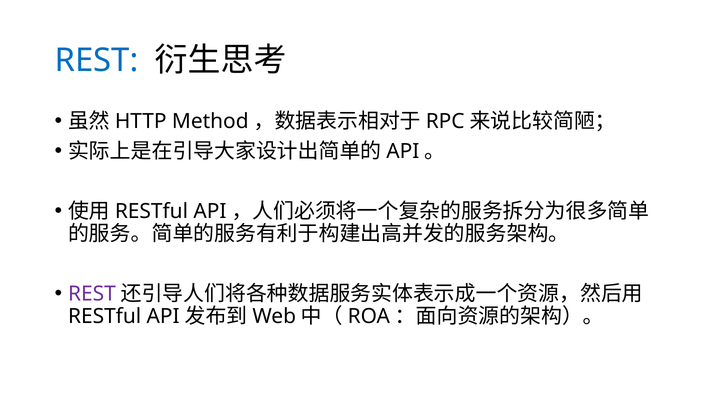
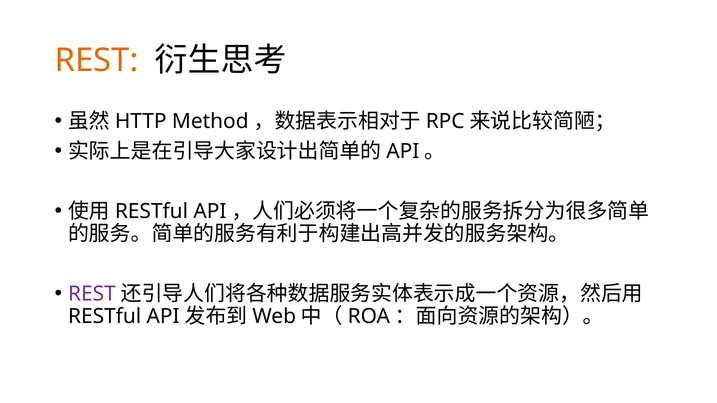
REST at (97, 60) colour: blue -> orange
